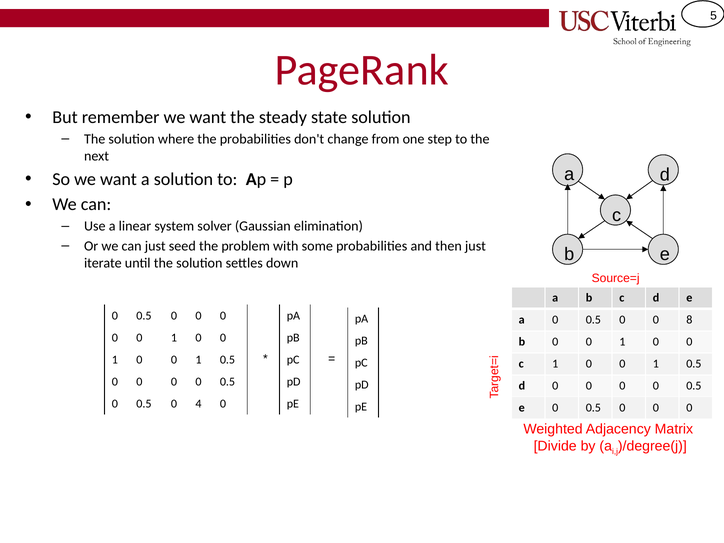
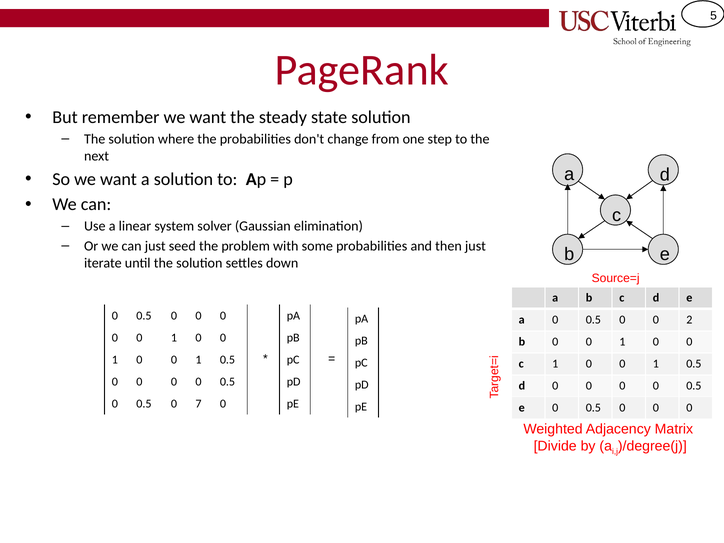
8: 8 -> 2
4: 4 -> 7
